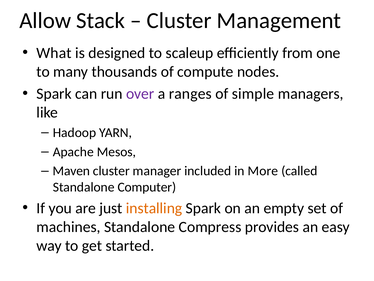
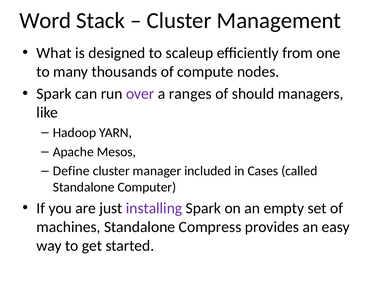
Allow: Allow -> Word
simple: simple -> should
Maven: Maven -> Define
More: More -> Cases
installing colour: orange -> purple
